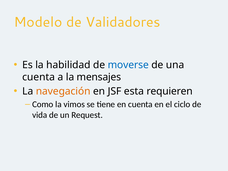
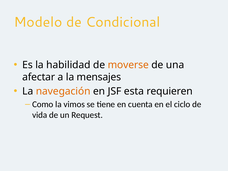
Validadores: Validadores -> Condicional
moverse colour: blue -> orange
cuenta at (39, 77): cuenta -> afectar
